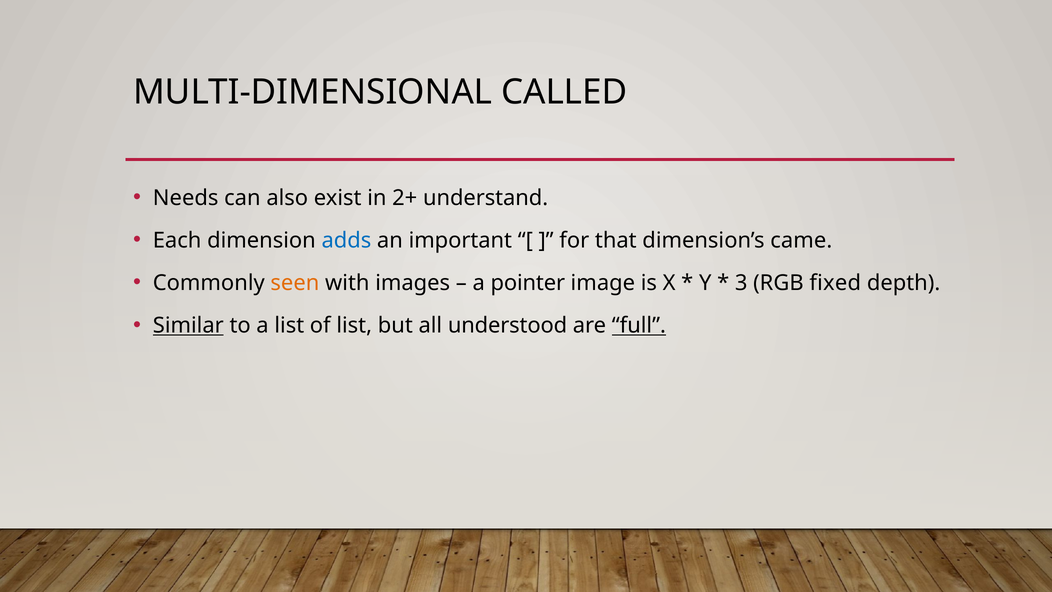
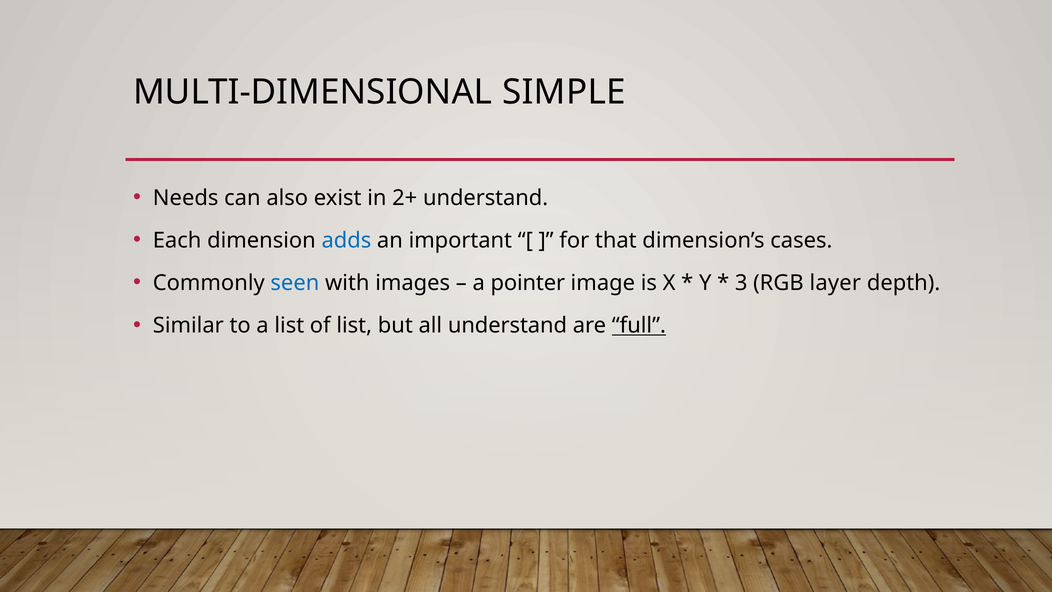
CALLED: CALLED -> SIMPLE
came: came -> cases
seen colour: orange -> blue
fixed: fixed -> layer
Similar underline: present -> none
all understood: understood -> understand
